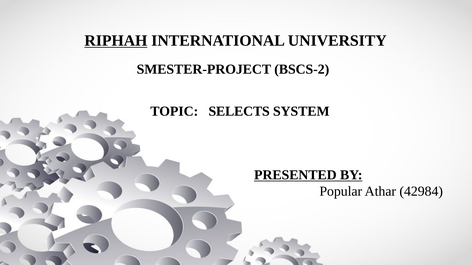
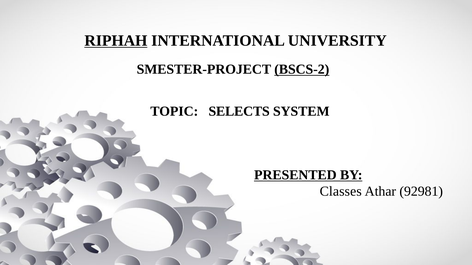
BSCS-2 underline: none -> present
Popular: Popular -> Classes
42984: 42984 -> 92981
